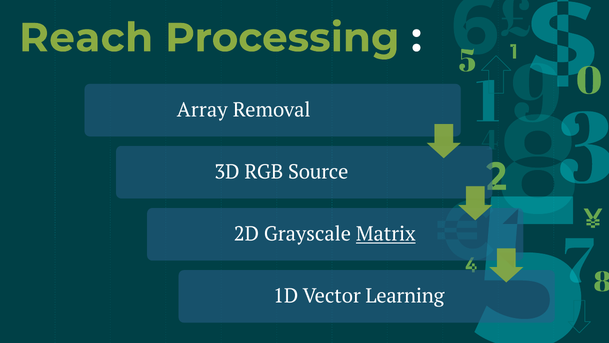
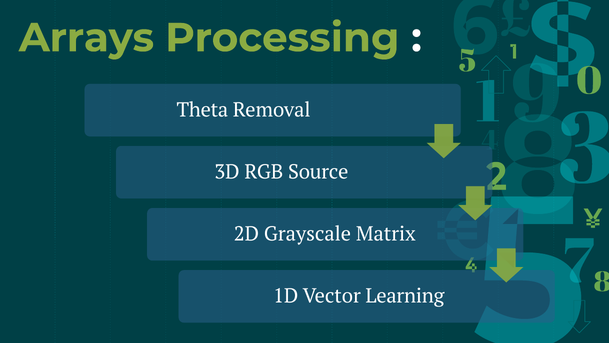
Reach: Reach -> Arrays
Array: Array -> Theta
Matrix underline: present -> none
